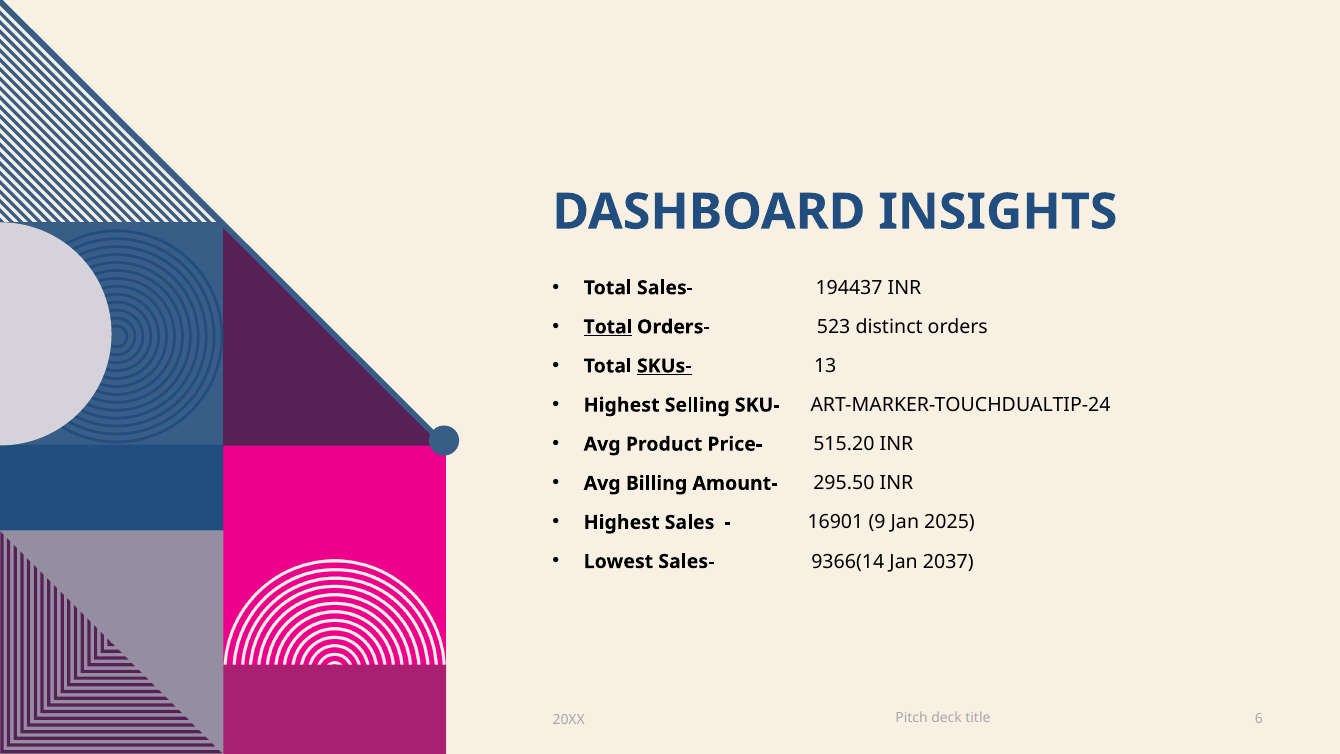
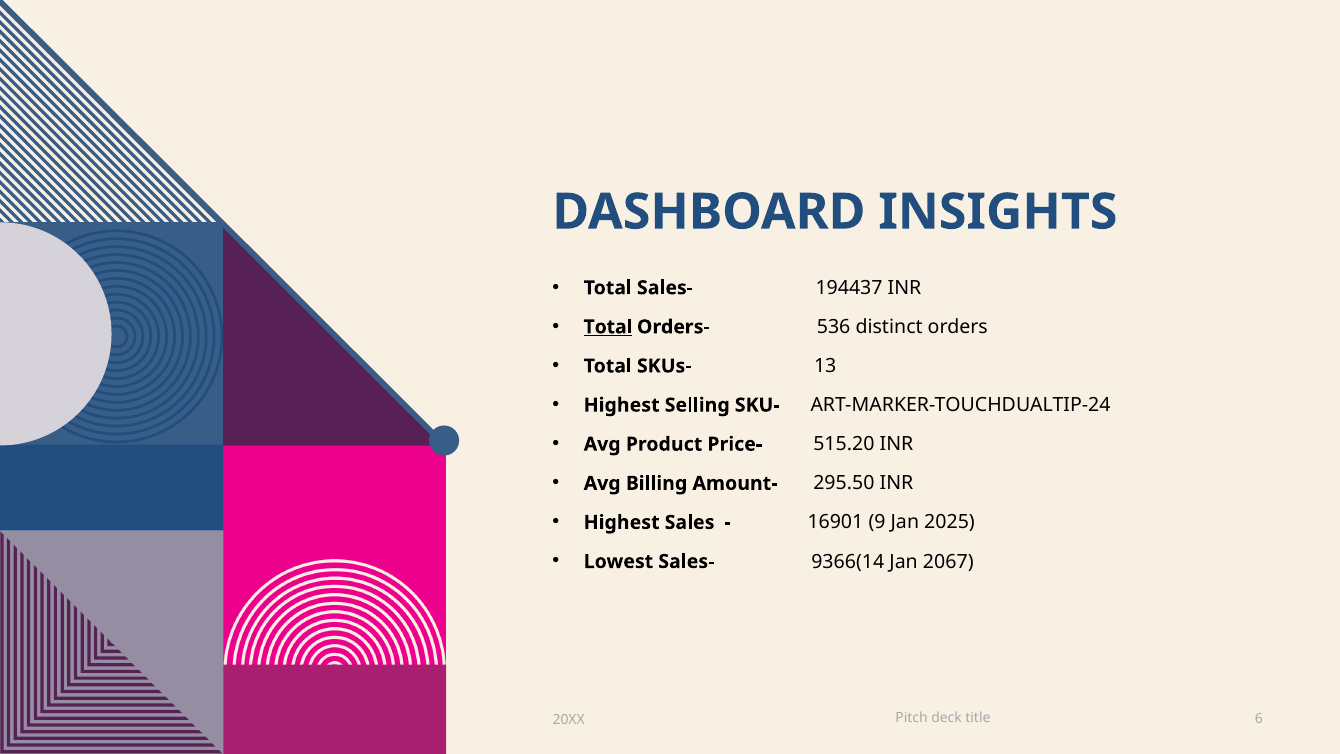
523: 523 -> 536
SKUs- underline: present -> none
2037: 2037 -> 2067
